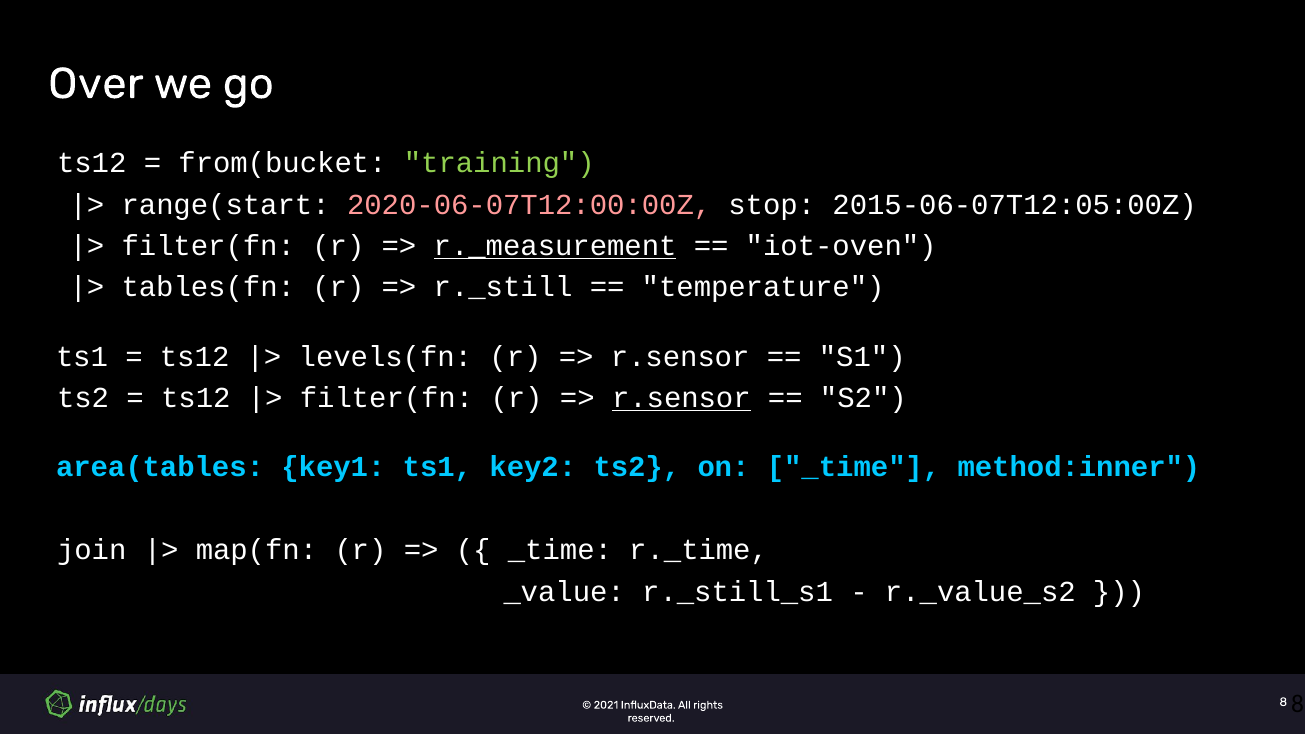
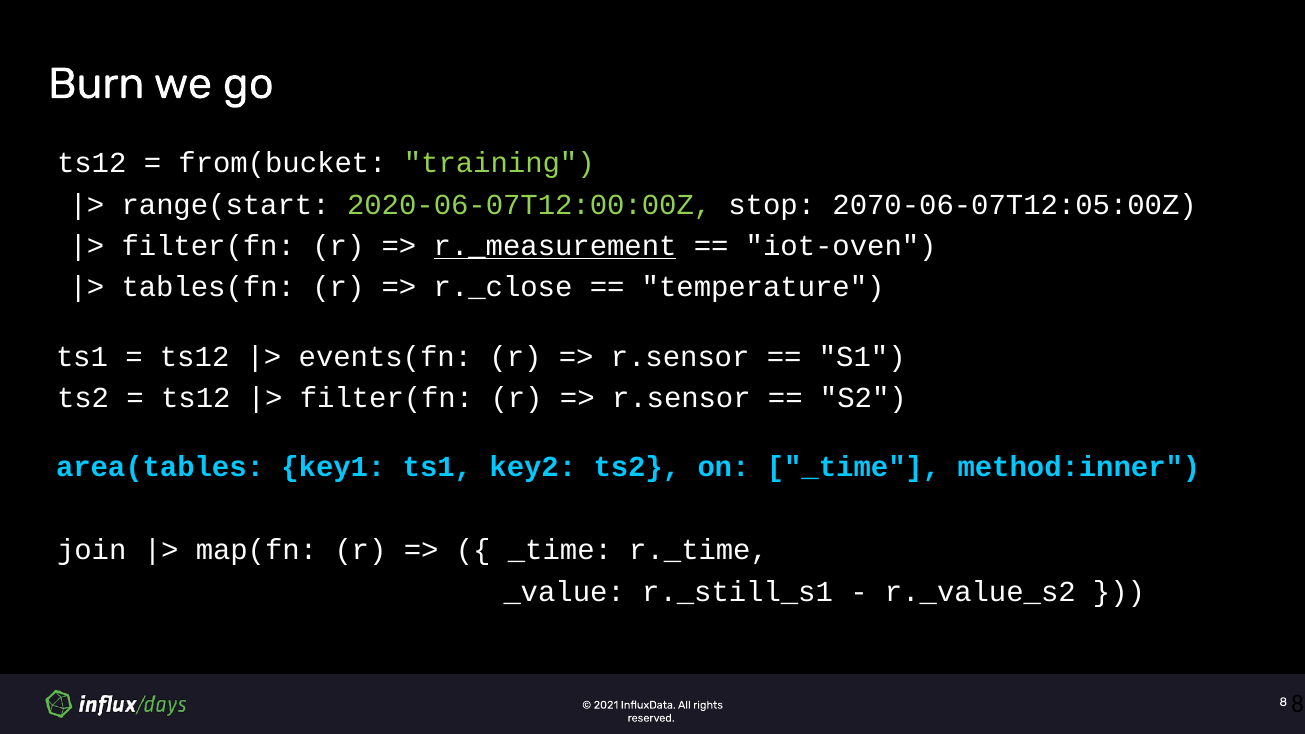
Over: Over -> Burn
2020-06-07T12:00:00Z colour: pink -> light green
2015-06-07T12:05:00Z: 2015-06-07T12:05:00Z -> 2070-06-07T12:05:00Z
r._still: r._still -> r._close
levels(fn: levels(fn -> events(fn
r.sensor at (681, 398) underline: present -> none
